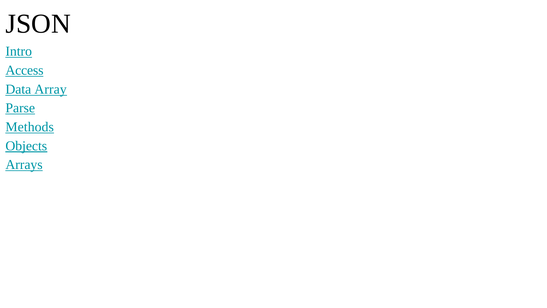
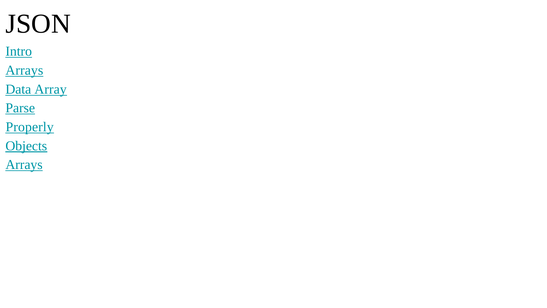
Access at (24, 70): Access -> Arrays
Methods: Methods -> Properly
